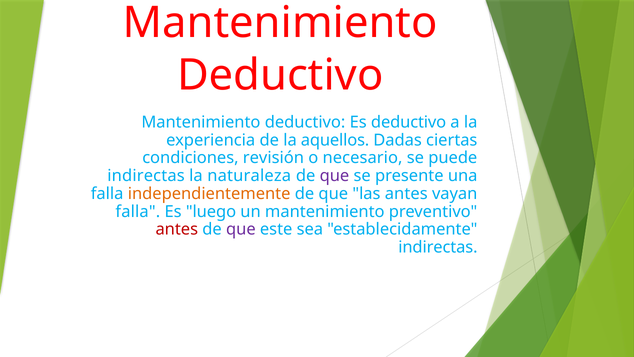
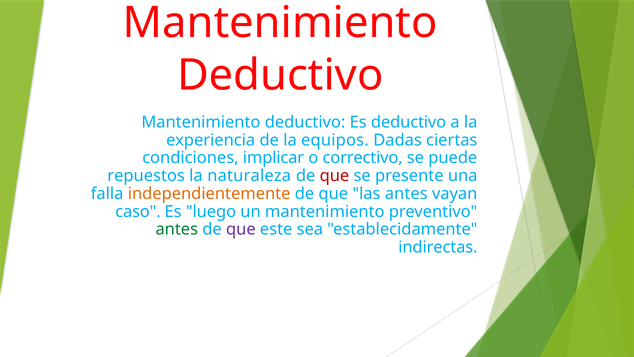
aquellos: aquellos -> equipos
revisión: revisión -> implicar
necesario: necesario -> correctivo
indirectas at (146, 176): indirectas -> repuestos
que at (334, 176) colour: purple -> red
falla at (138, 211): falla -> caso
antes at (177, 229) colour: red -> green
